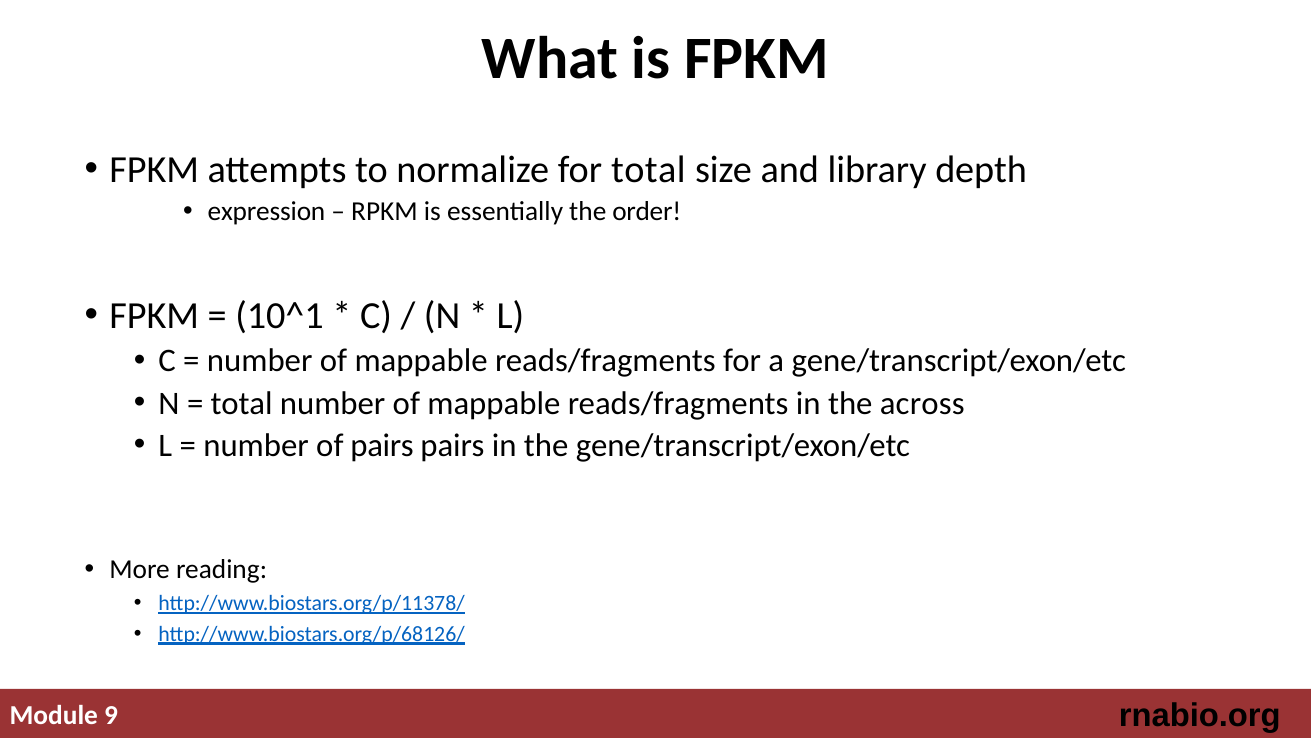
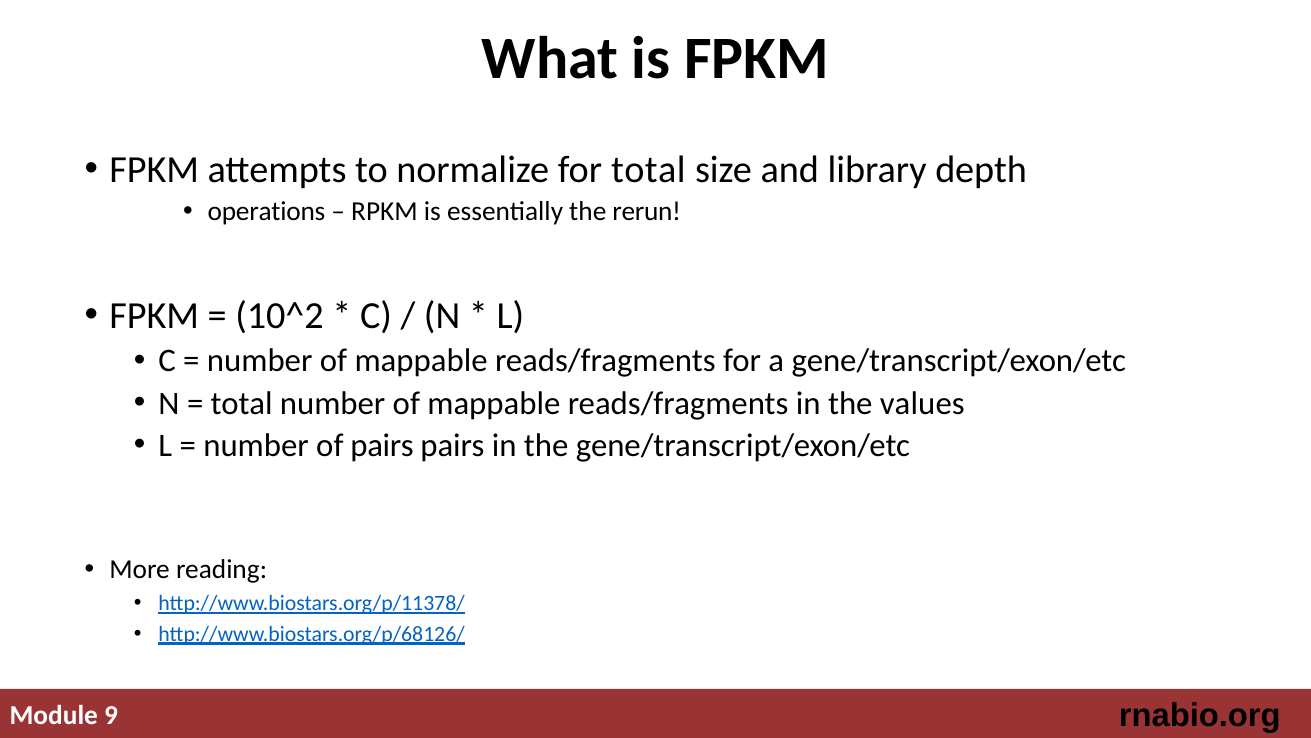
expression: expression -> operations
order: order -> rerun
10^1: 10^1 -> 10^2
across: across -> values
